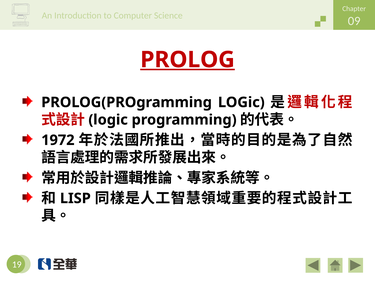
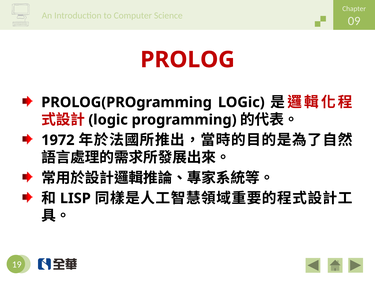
PROLOG underline: present -> none
